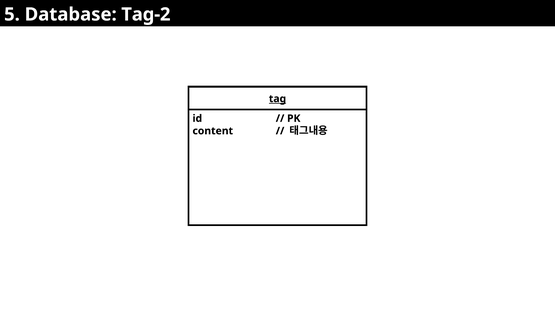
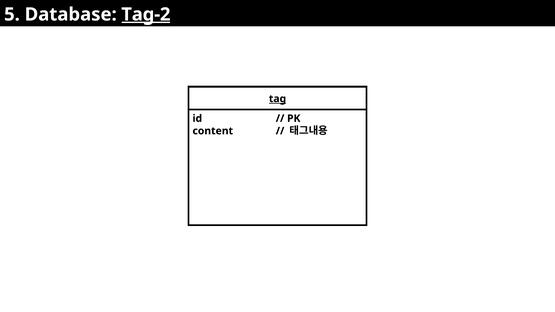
Tag-2 underline: none -> present
